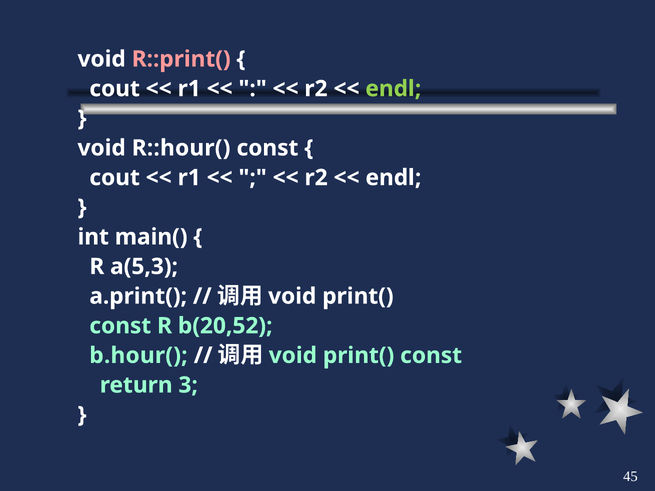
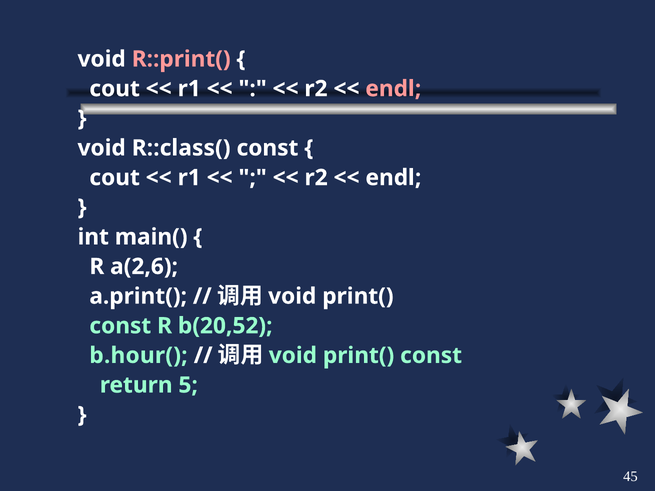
endl at (393, 89) colour: light green -> pink
R::hour(: R::hour( -> R::class(
a(5,3: a(5,3 -> a(2,6
3: 3 -> 5
